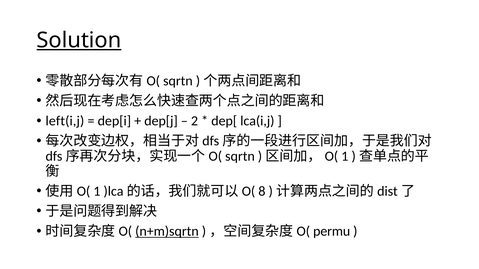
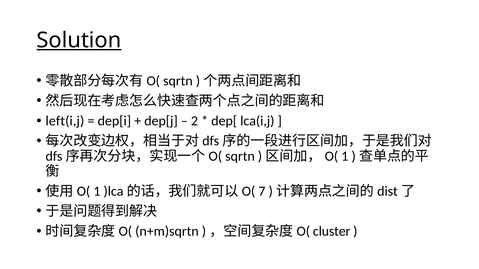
8: 8 -> 7
n+m)sqrtn underline: present -> none
permu: permu -> cluster
